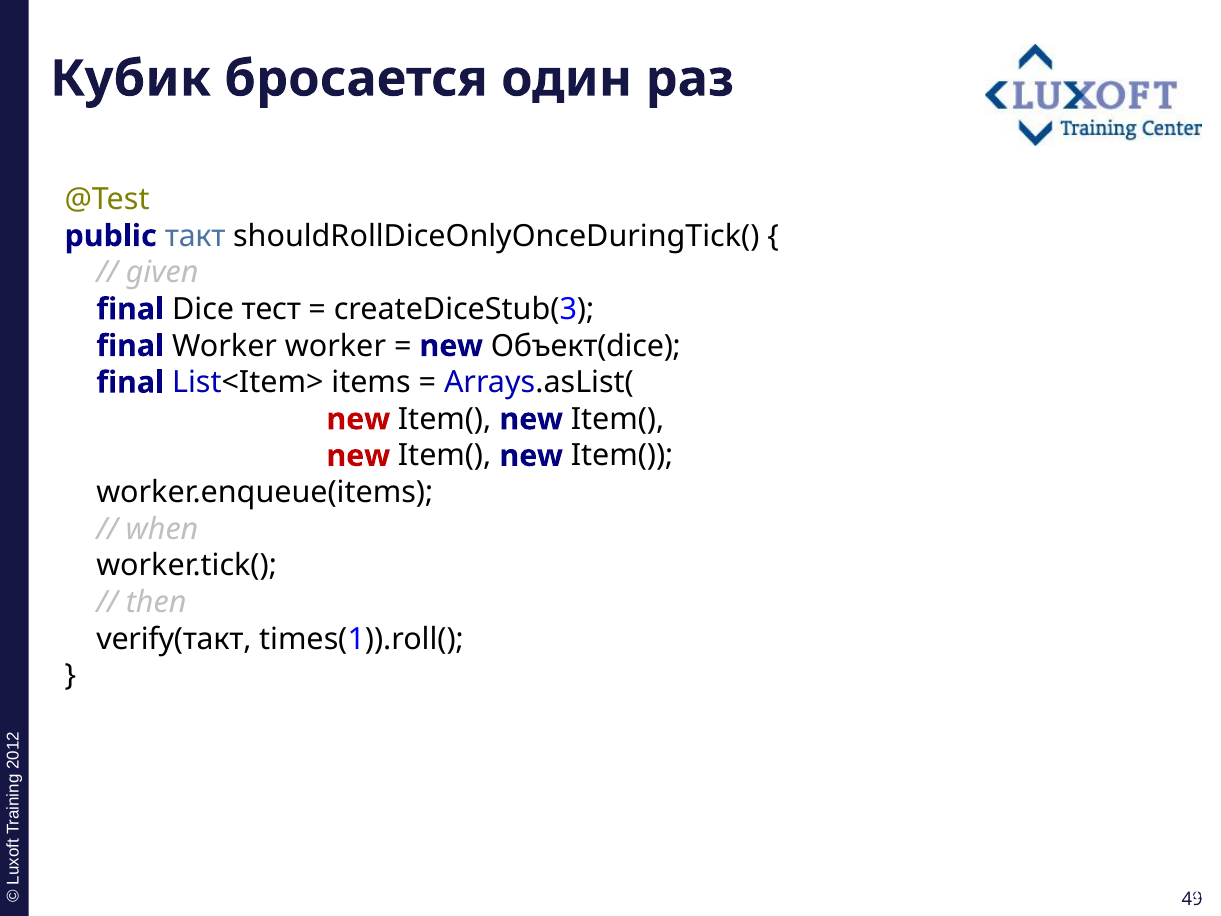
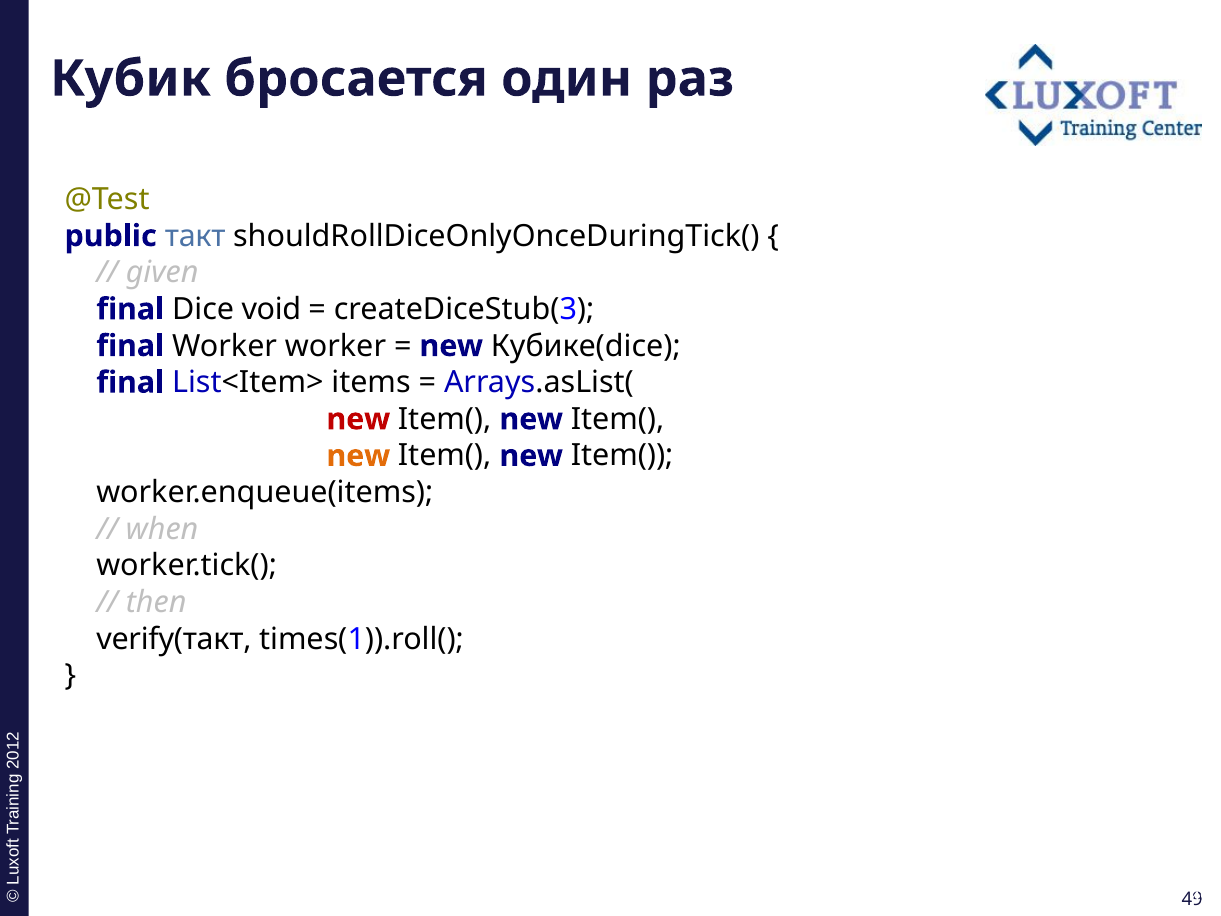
тест: тест -> void
Объект(dice: Объект(dice -> Кубике(dice
new at (358, 456) colour: red -> orange
